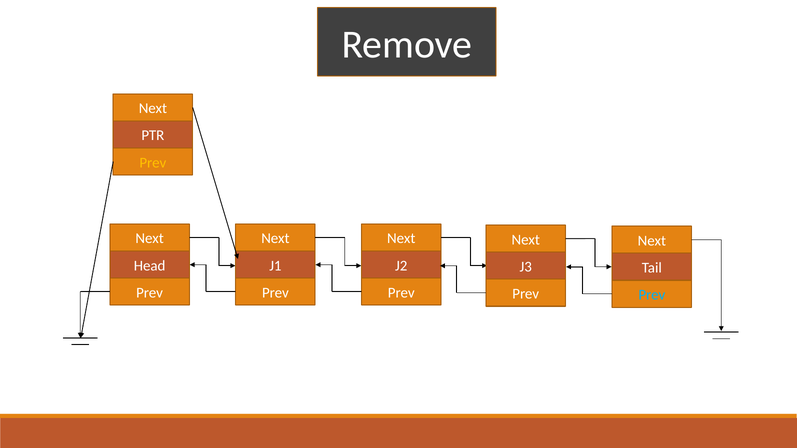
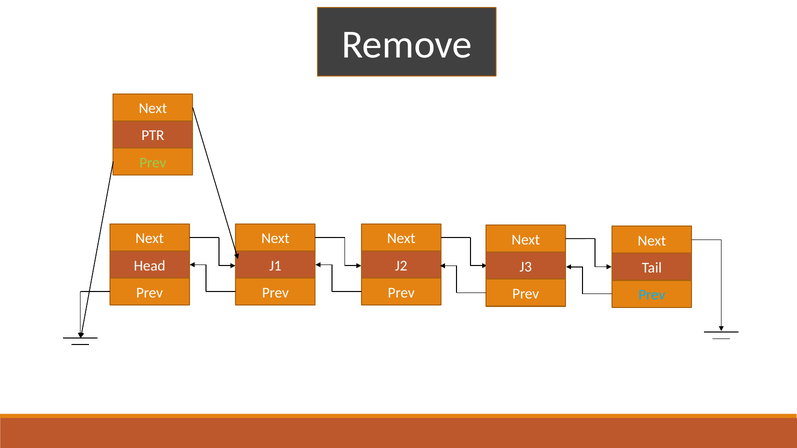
Prev at (153, 163) colour: yellow -> light green
